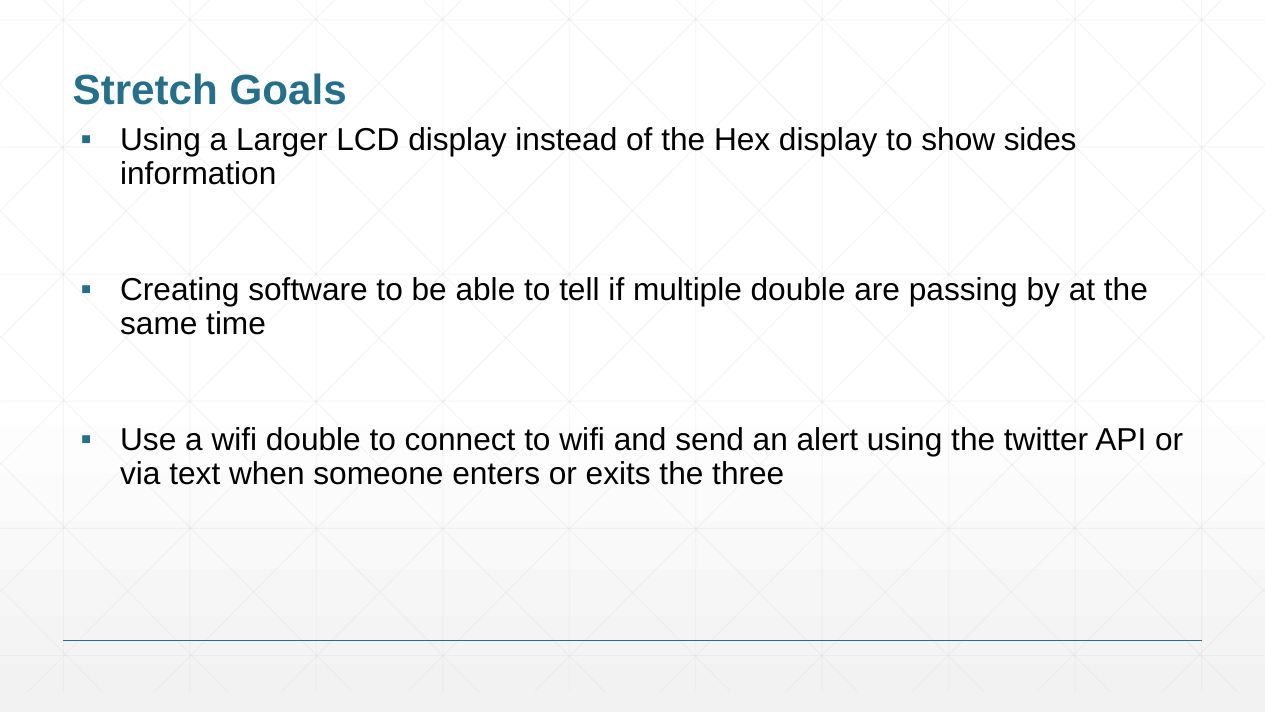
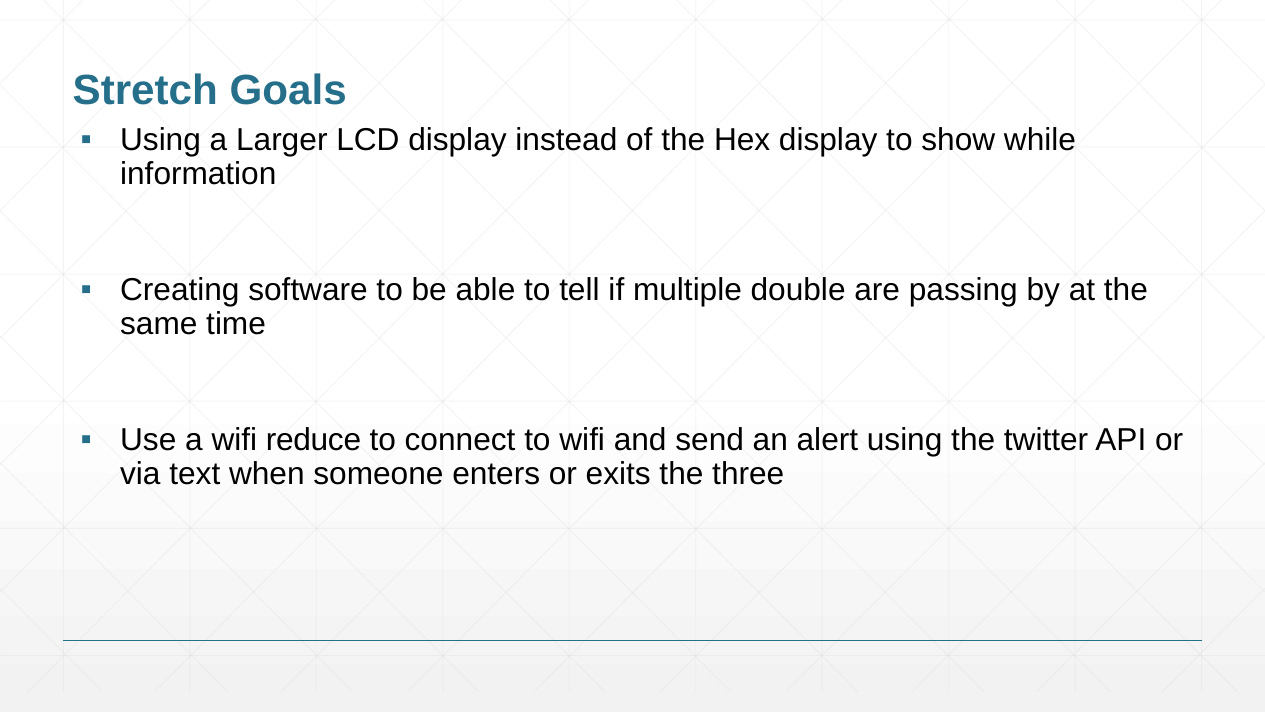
sides: sides -> while
wifi double: double -> reduce
